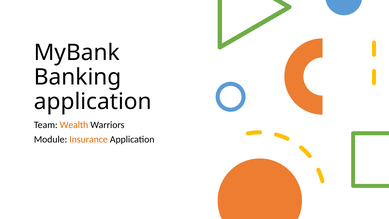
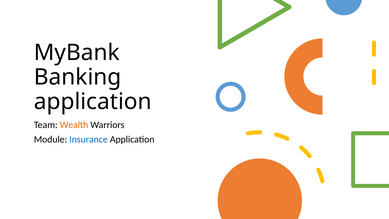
Insurance colour: orange -> blue
